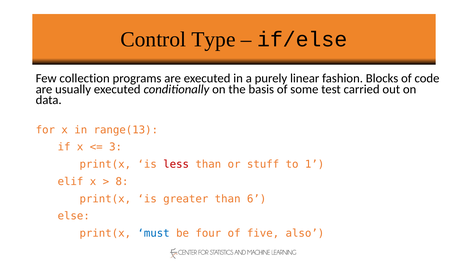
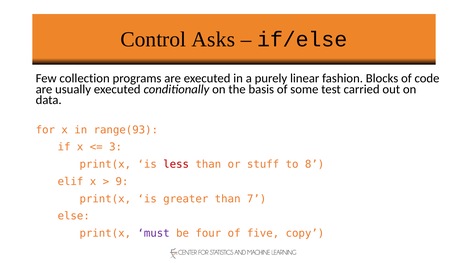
Type: Type -> Asks
range(13: range(13 -> range(93
1: 1 -> 8
8: 8 -> 9
6: 6 -> 7
must colour: blue -> purple
also: also -> copy
